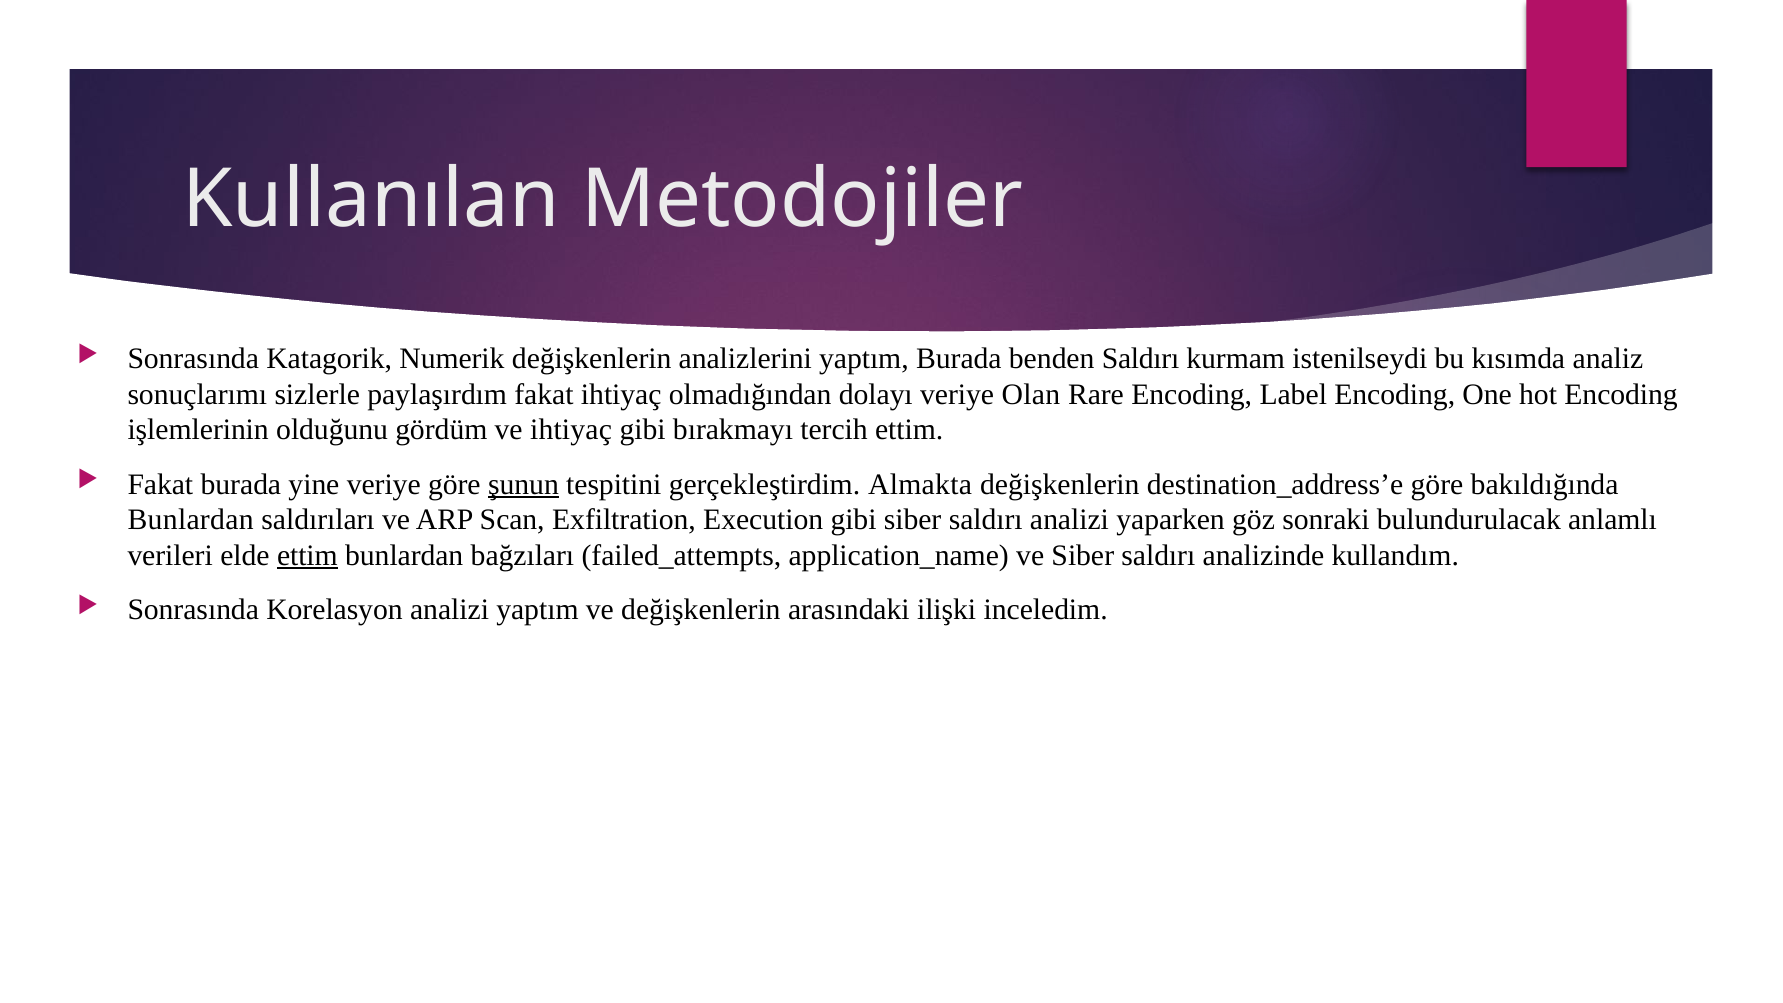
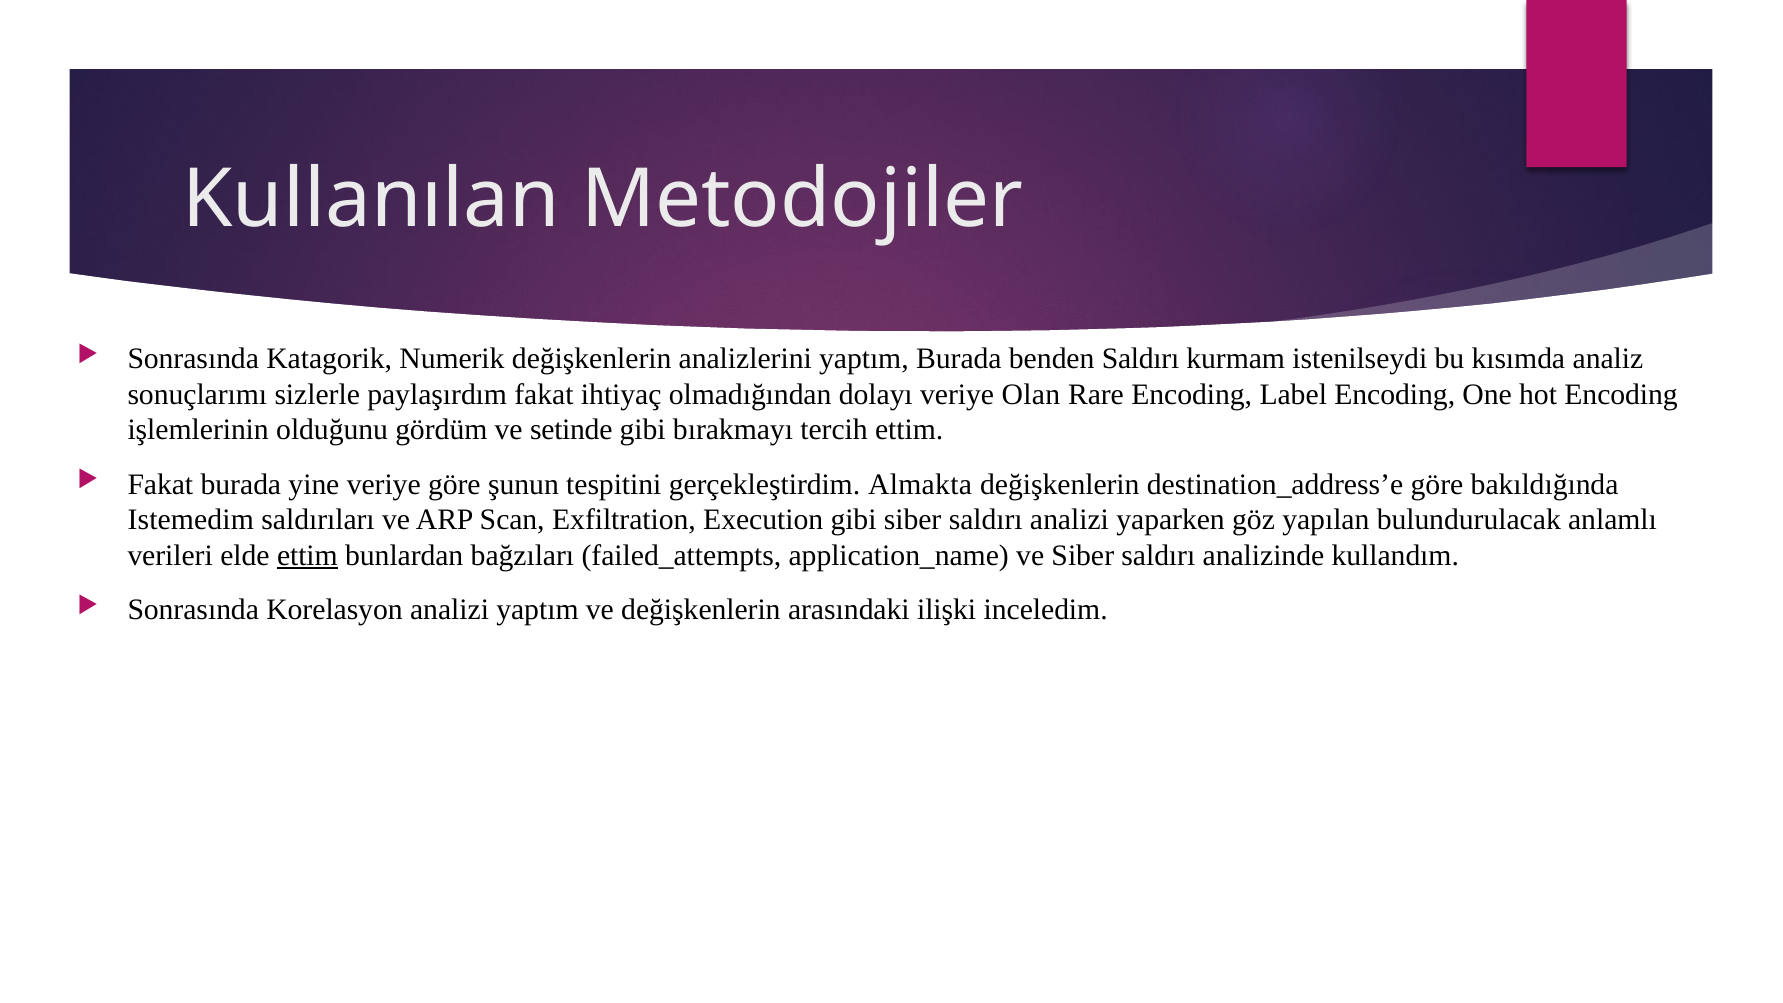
ve ihtiyaç: ihtiyaç -> setinde
şunun underline: present -> none
Bunlardan at (191, 520): Bunlardan -> Istemedim
sonraki: sonraki -> yapılan
